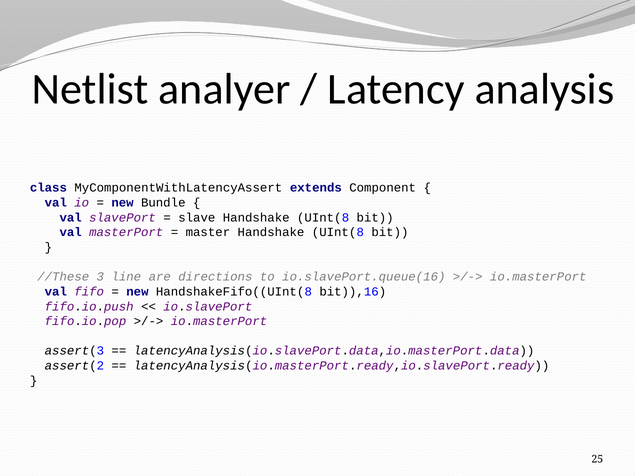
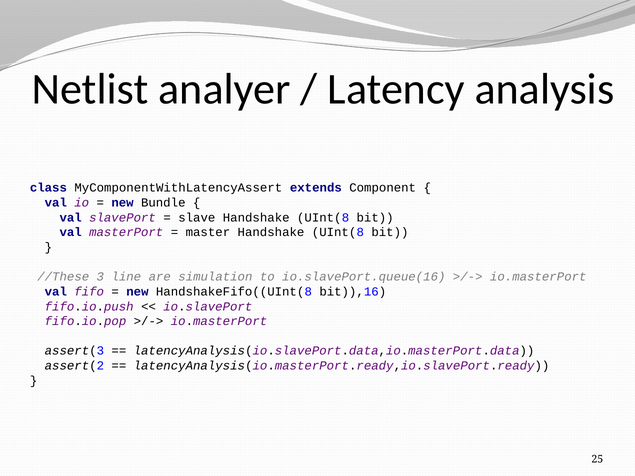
directions: directions -> simulation
